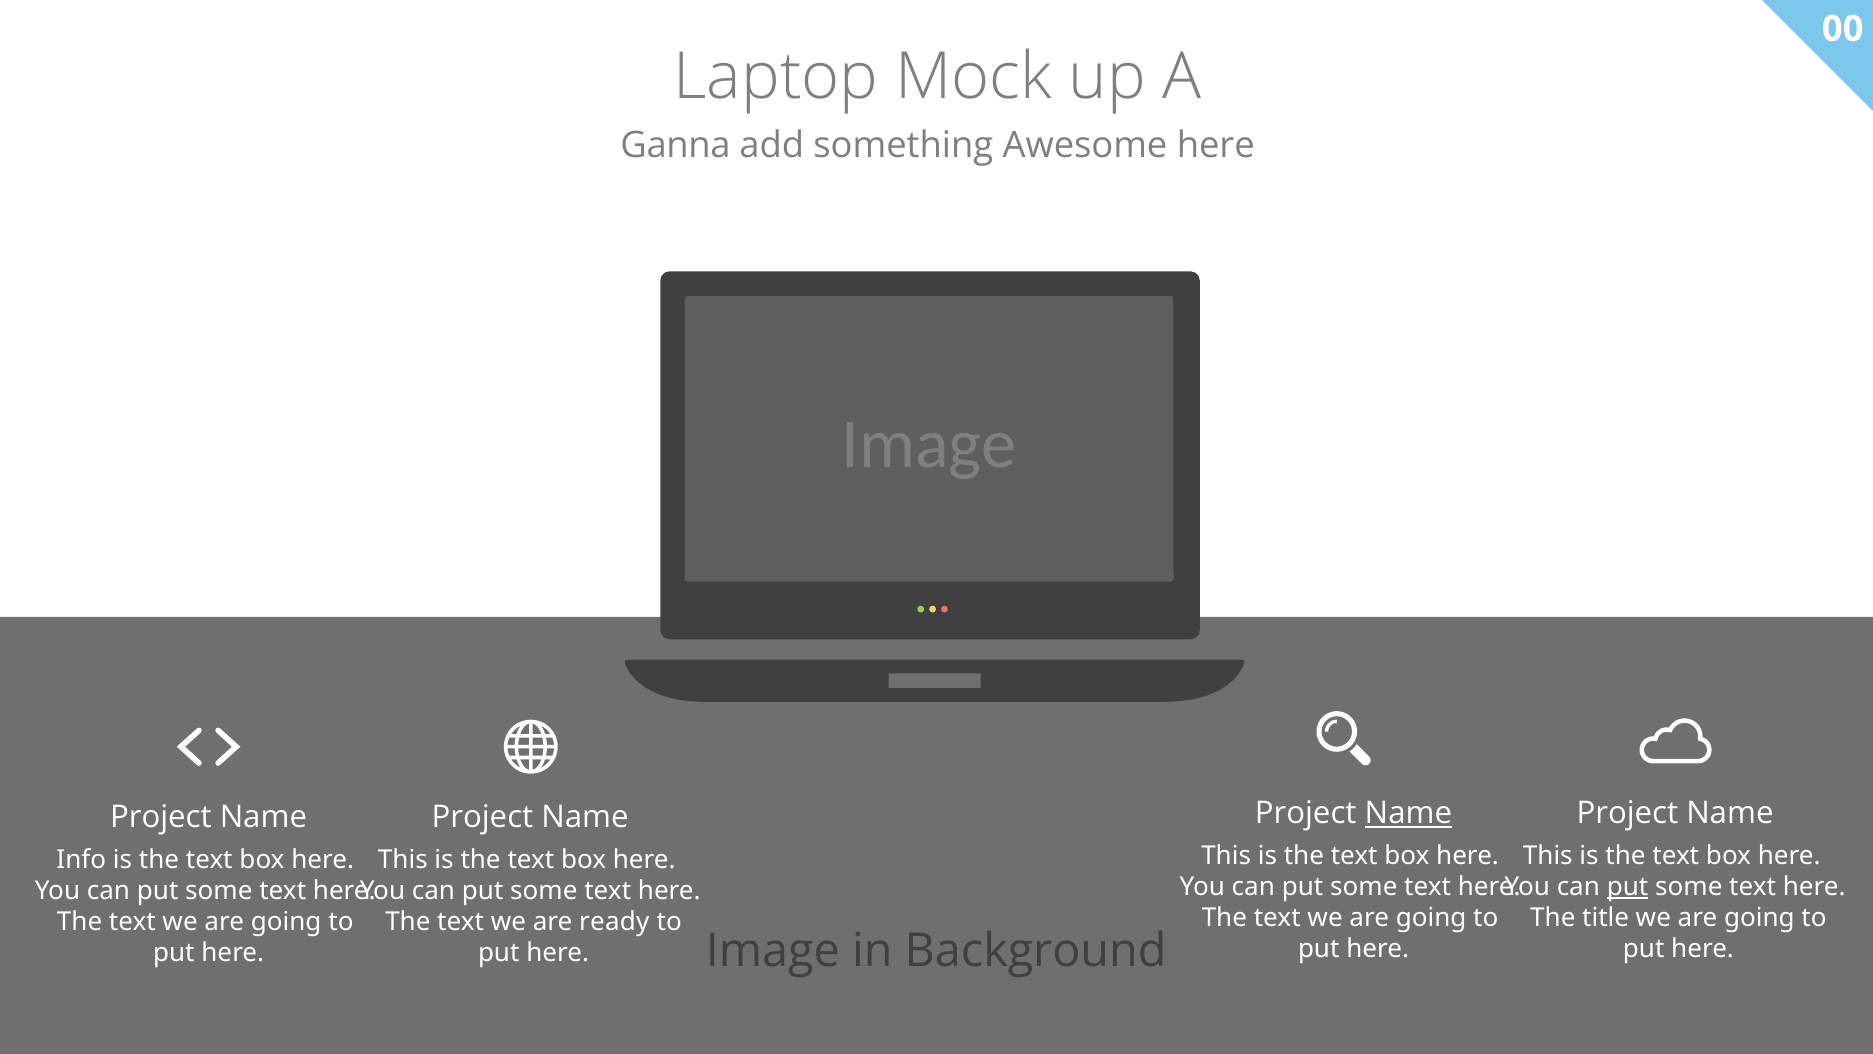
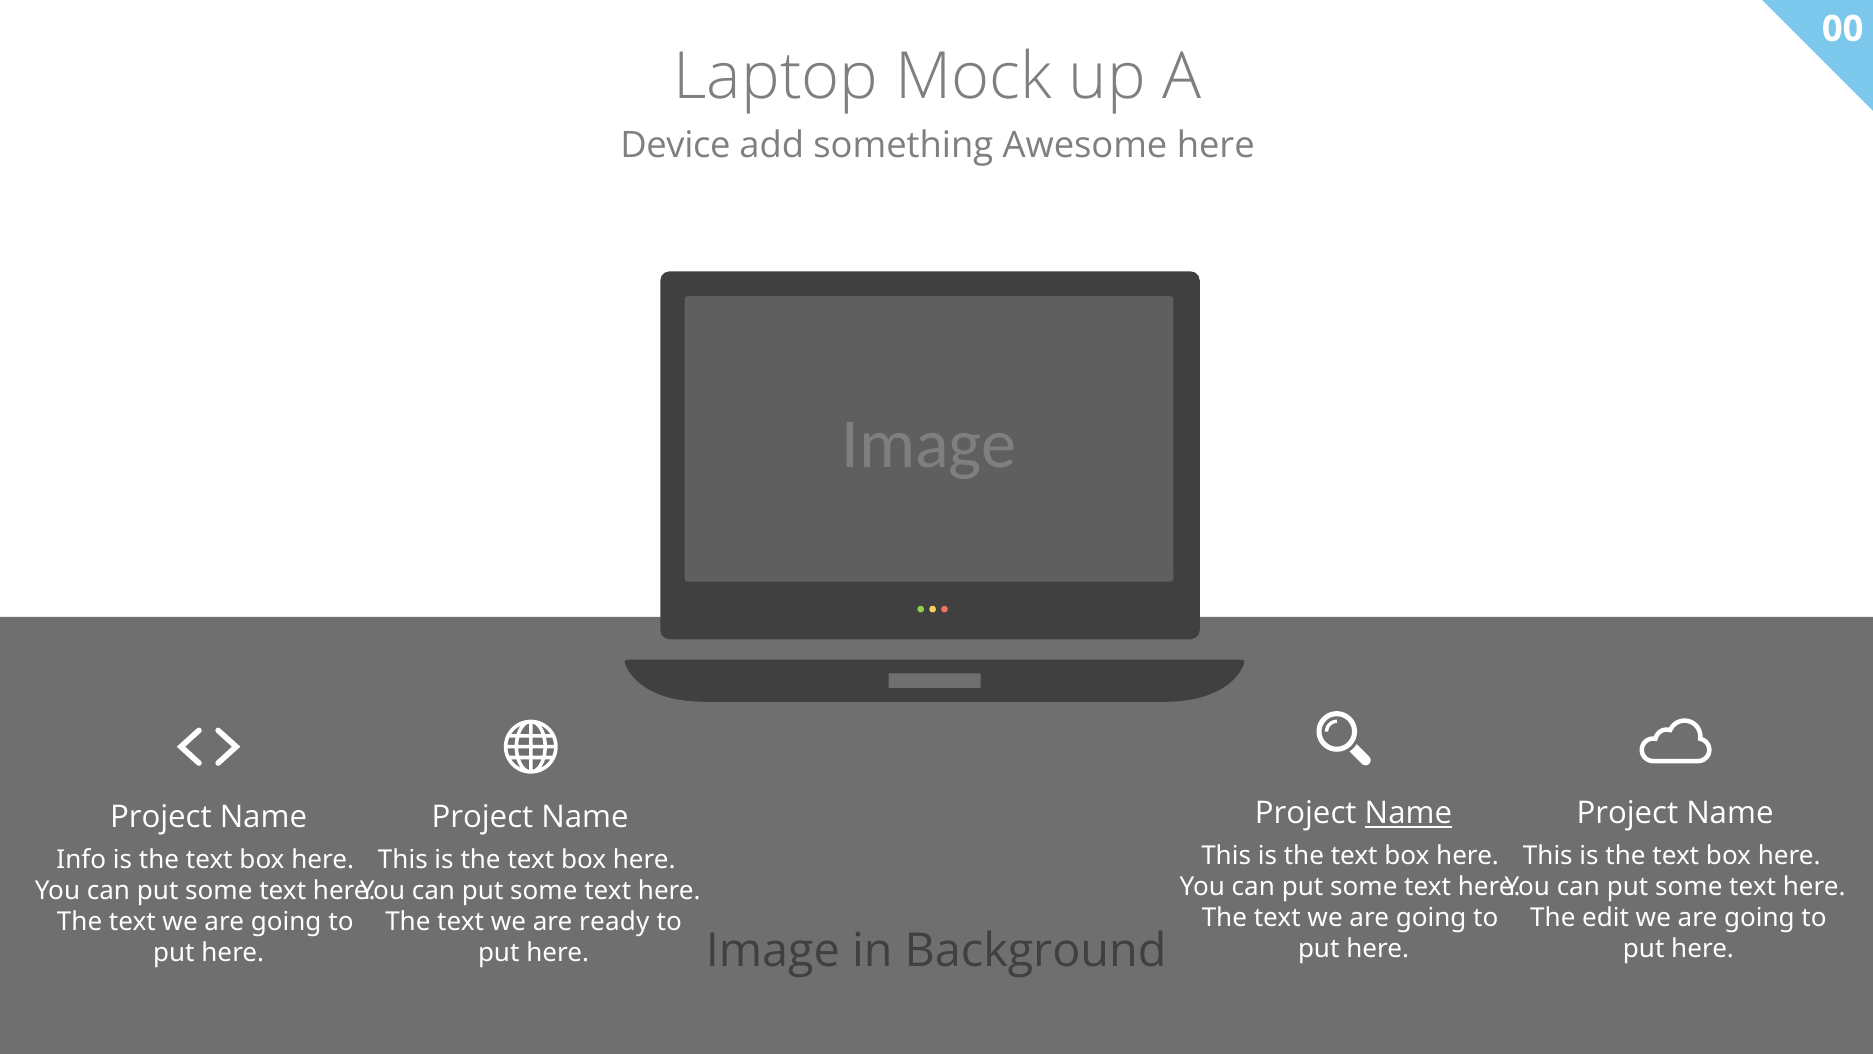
Ganna: Ganna -> Device
put at (1628, 887) underline: present -> none
title: title -> edit
